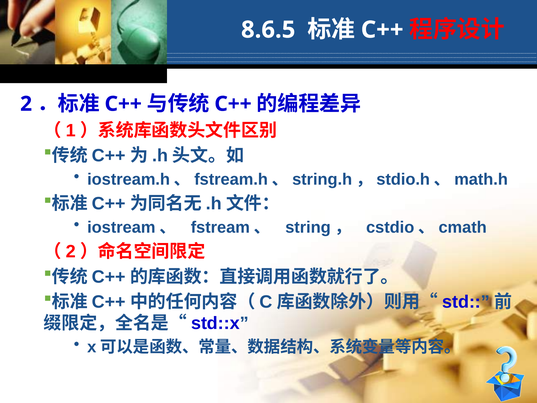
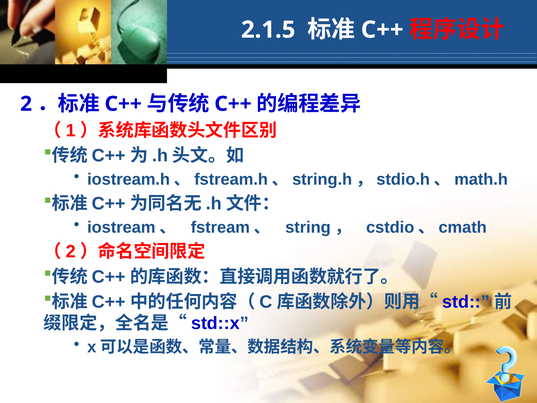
8.6.5: 8.6.5 -> 2.1.5
